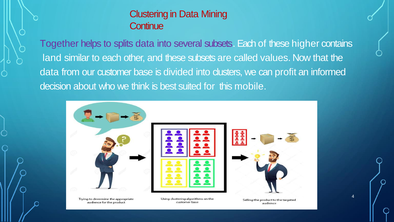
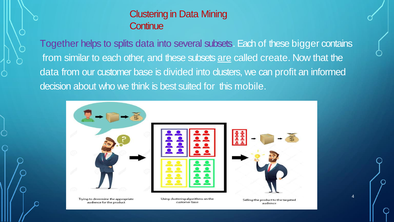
higher: higher -> bigger
land at (52, 58): land -> from
are underline: none -> present
values: values -> create
